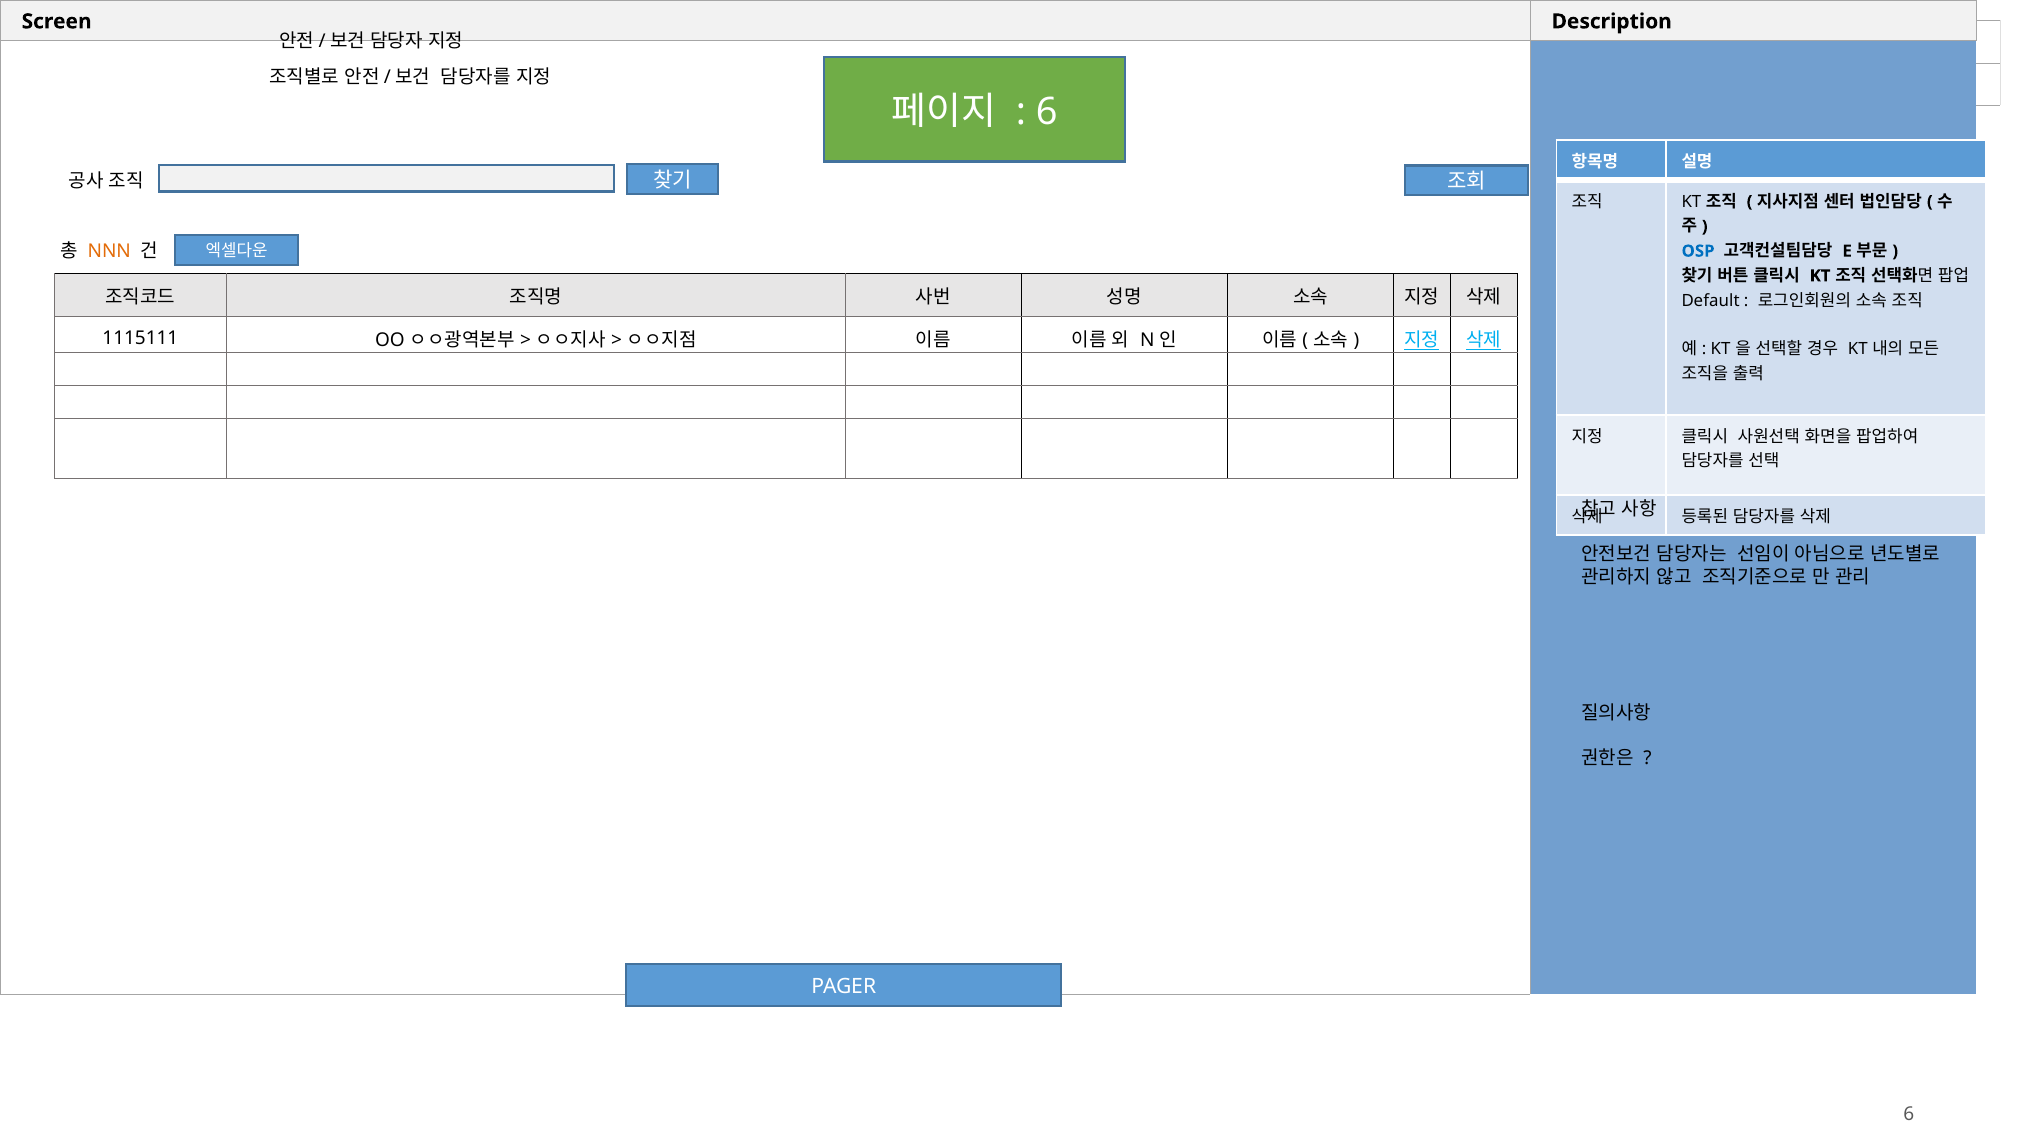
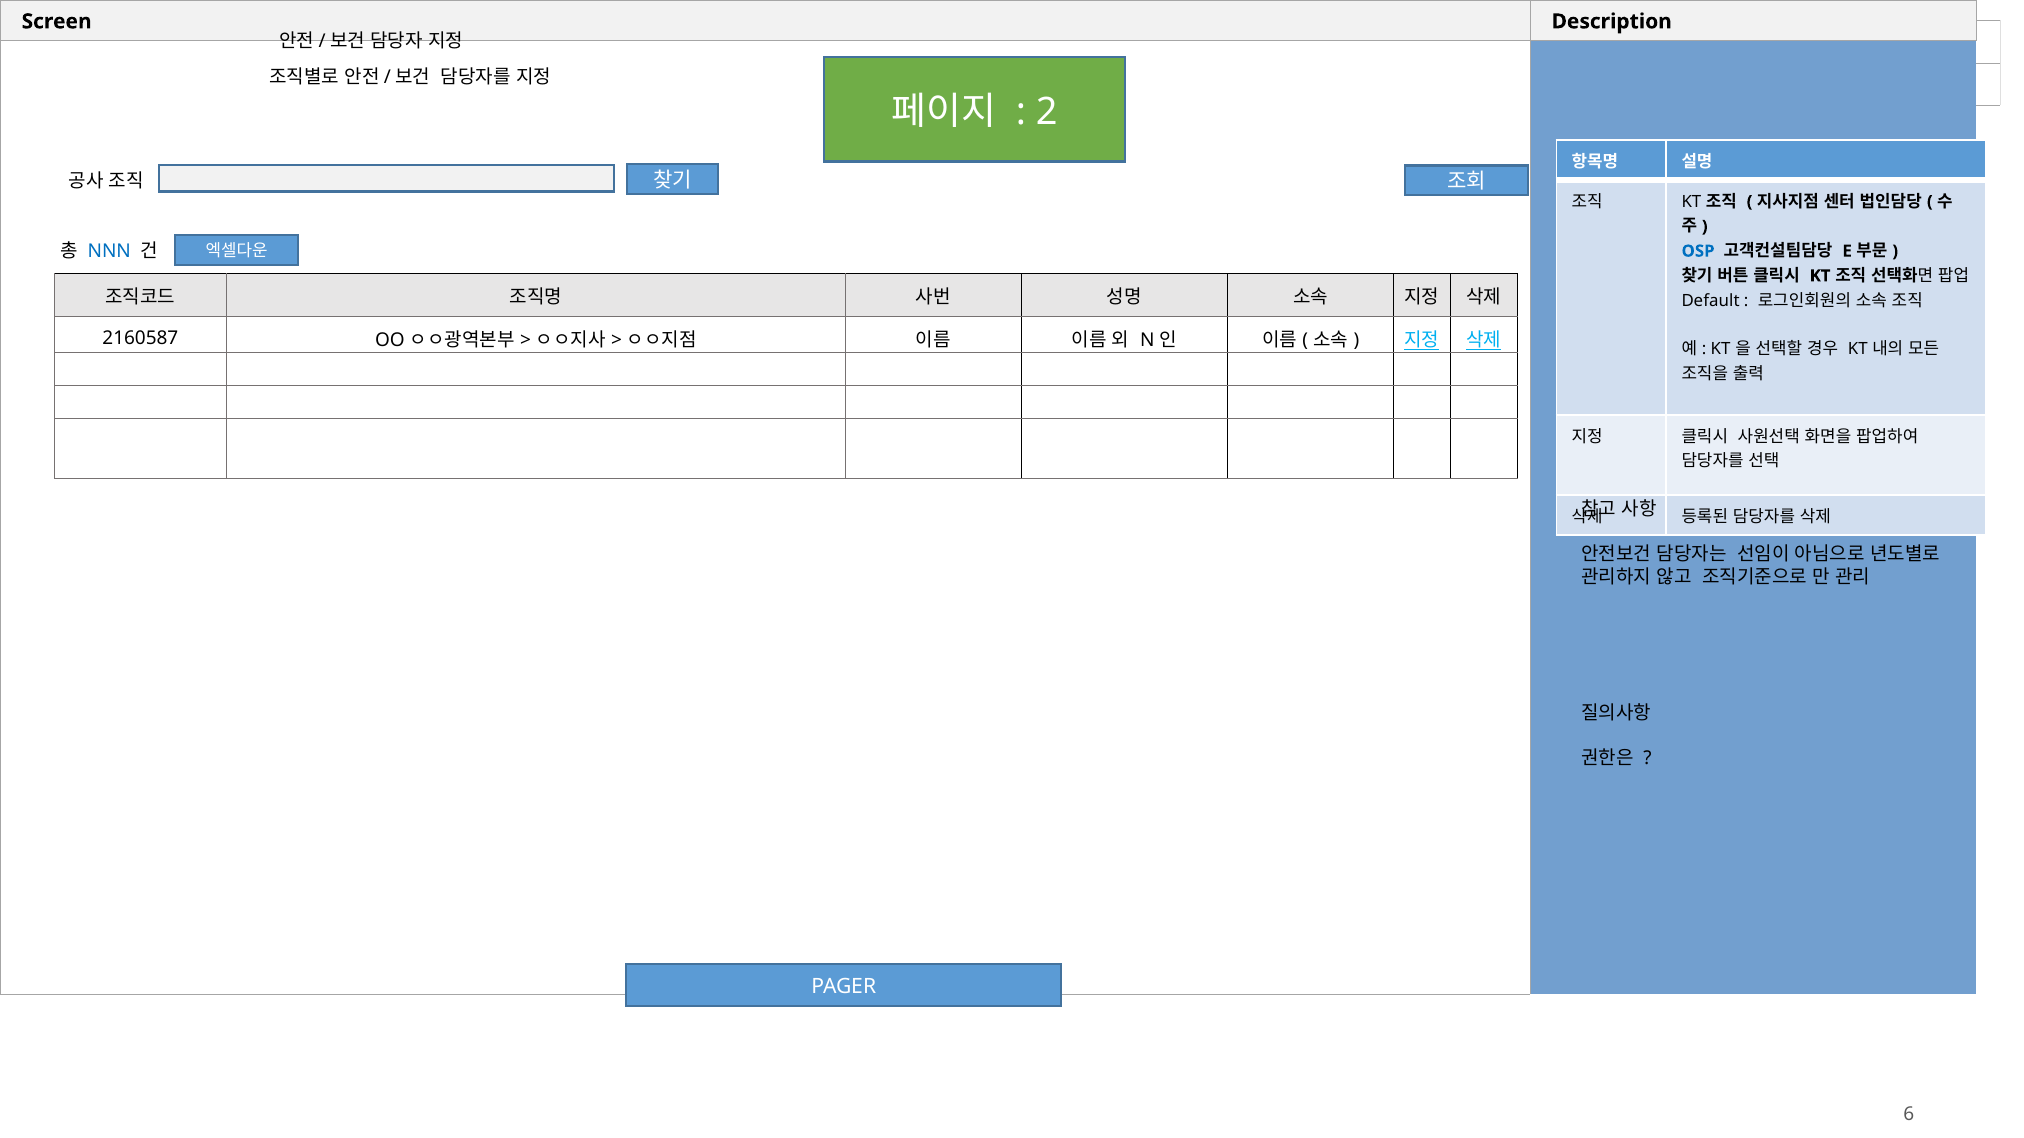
6 at (1047, 112): 6 -> 2
NNN colour: orange -> blue
1115111: 1115111 -> 2160587
